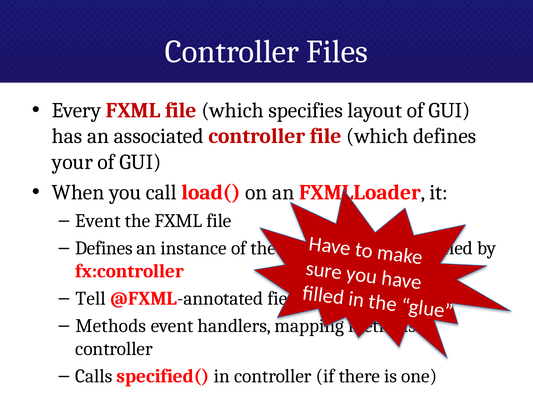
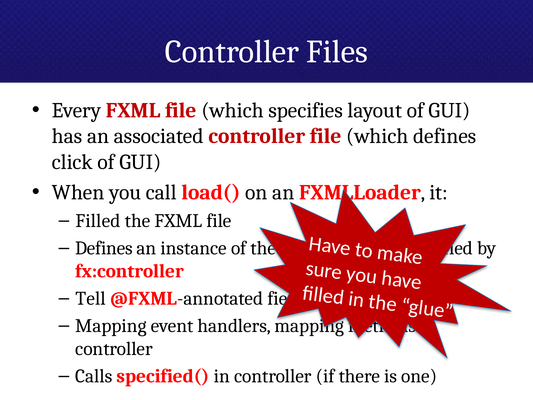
your: your -> click
Event at (98, 221): Event -> Filled
Methods at (111, 326): Methods -> Mapping
